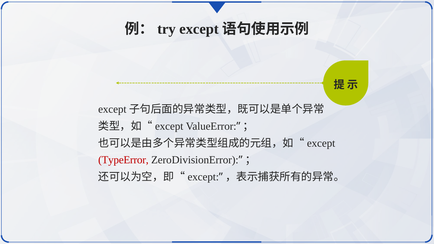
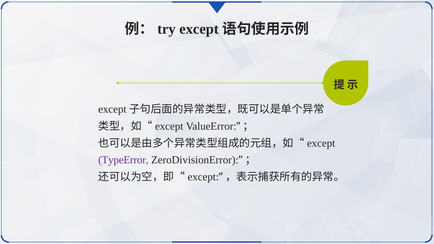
TypeError colour: red -> purple
